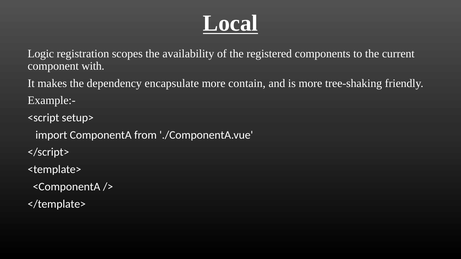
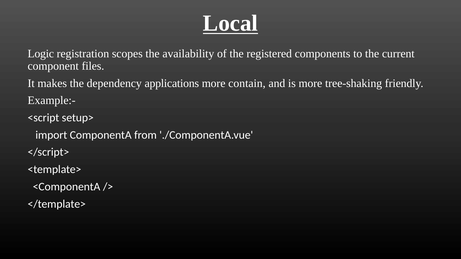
with: with -> files
encapsulate: encapsulate -> applications
